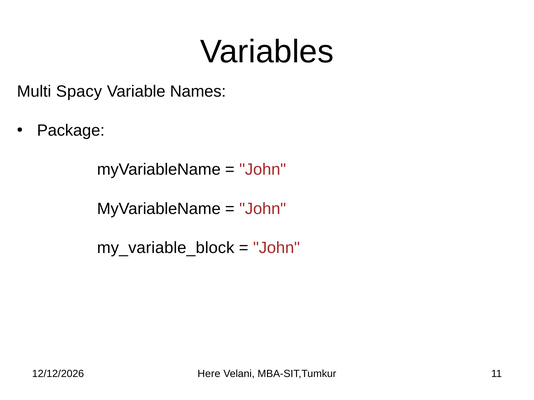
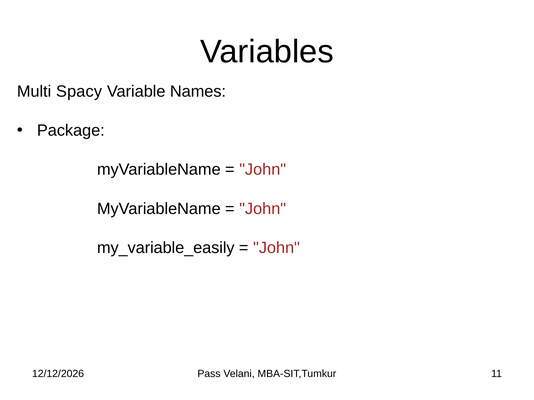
my_variable_block: my_variable_block -> my_variable_easily
Here: Here -> Pass
